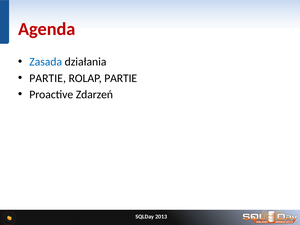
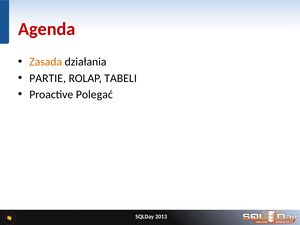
Zasada colour: blue -> orange
ROLAP PARTIE: PARTIE -> TABELI
Zdarzeń: Zdarzeń -> Polegać
